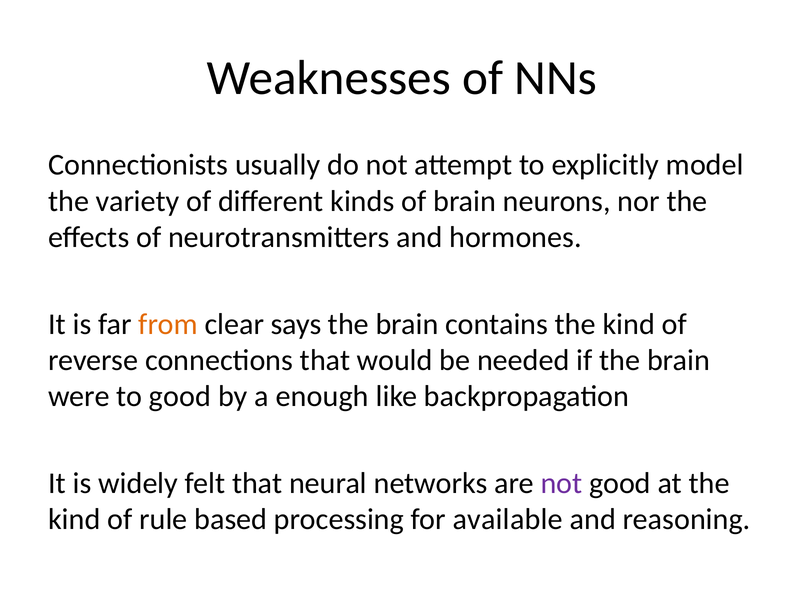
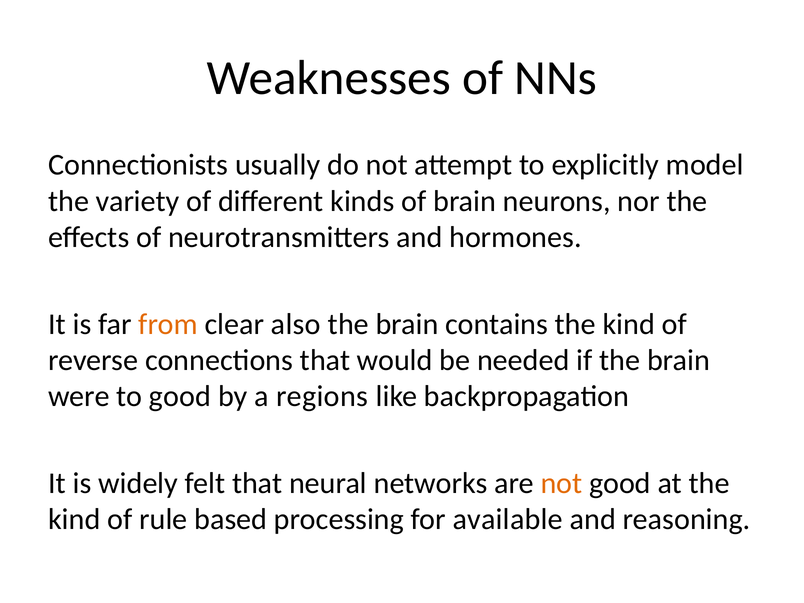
says: says -> also
enough: enough -> regions
not at (561, 483) colour: purple -> orange
